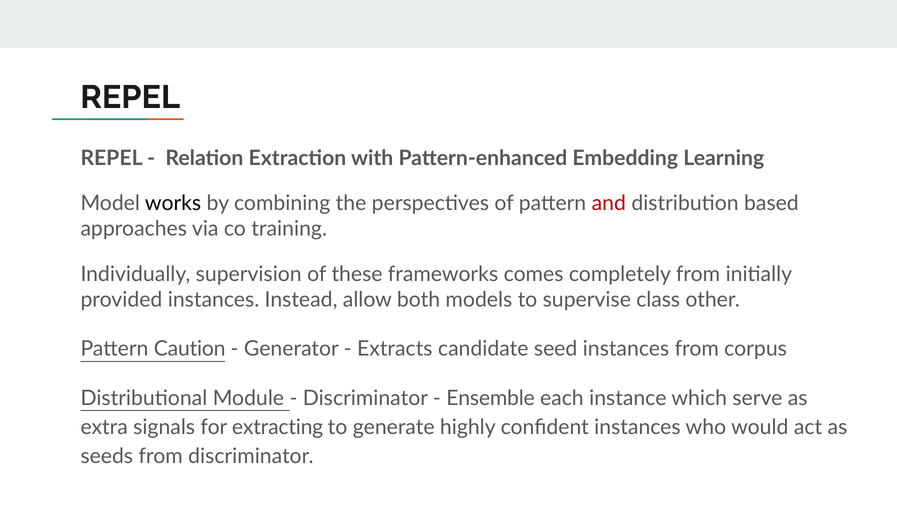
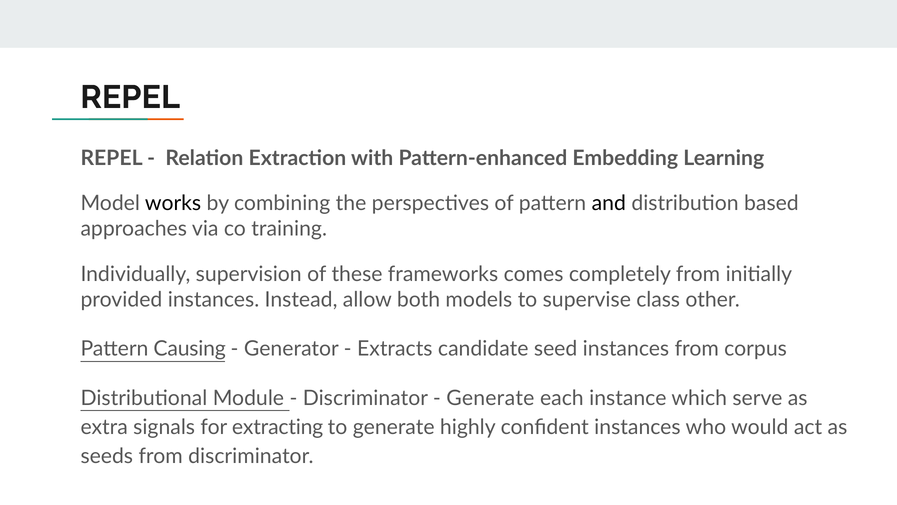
and colour: red -> black
Caution: Caution -> Causing
Ensemble at (491, 398): Ensemble -> Generate
